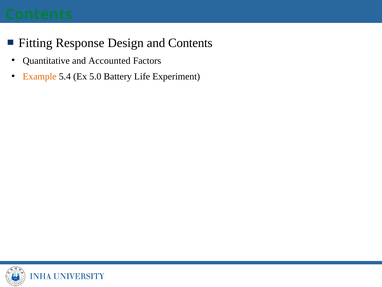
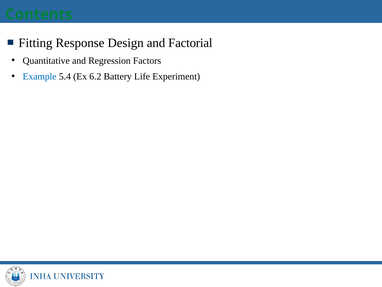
and Contents: Contents -> Factorial
Accounted: Accounted -> Regression
Example colour: orange -> blue
5.0: 5.0 -> 6.2
